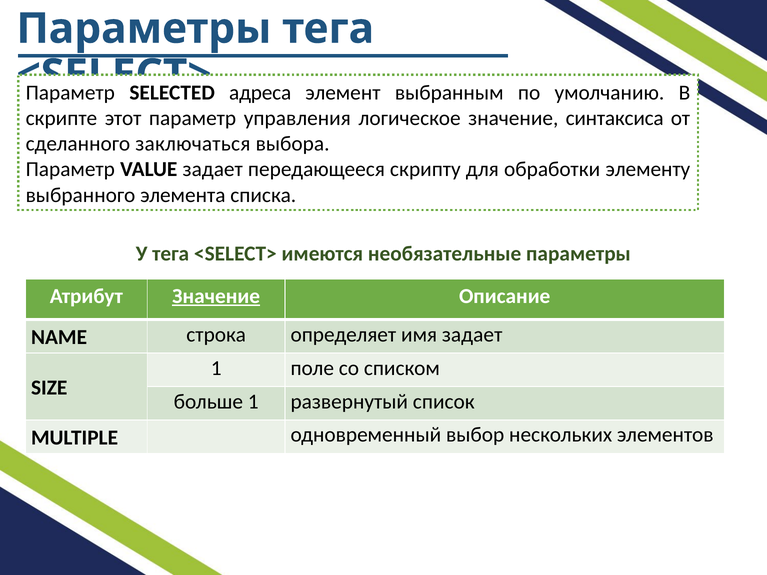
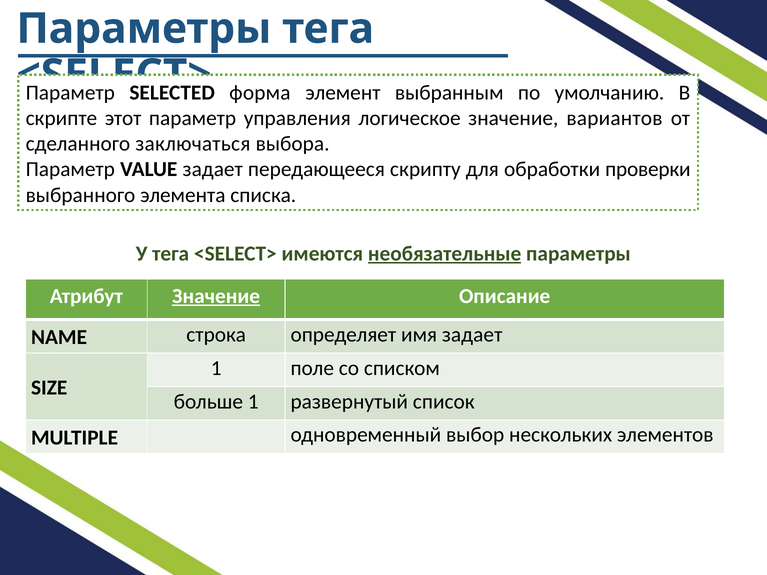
адреса: адреса -> форма
синтаксиса: синтаксиса -> вариантов
элементу: элементу -> проверки
необязательные underline: none -> present
